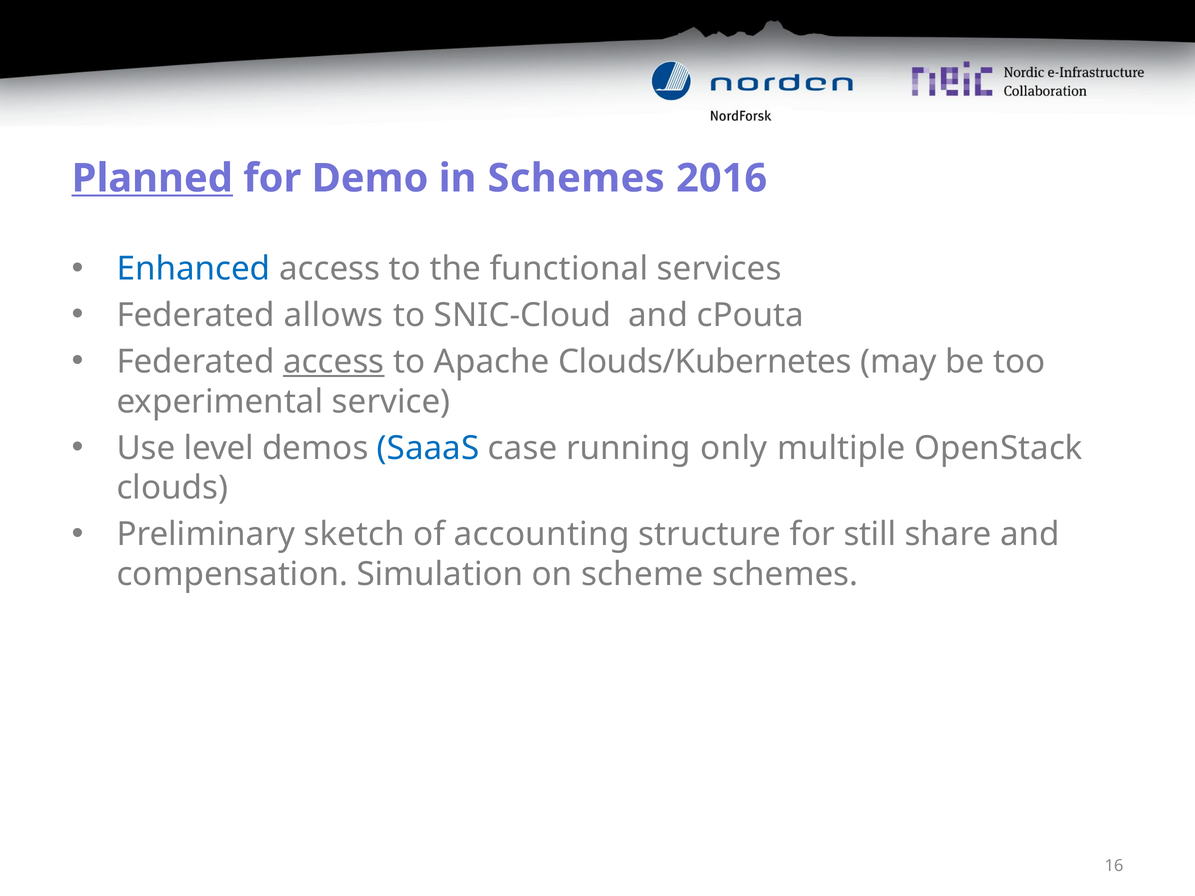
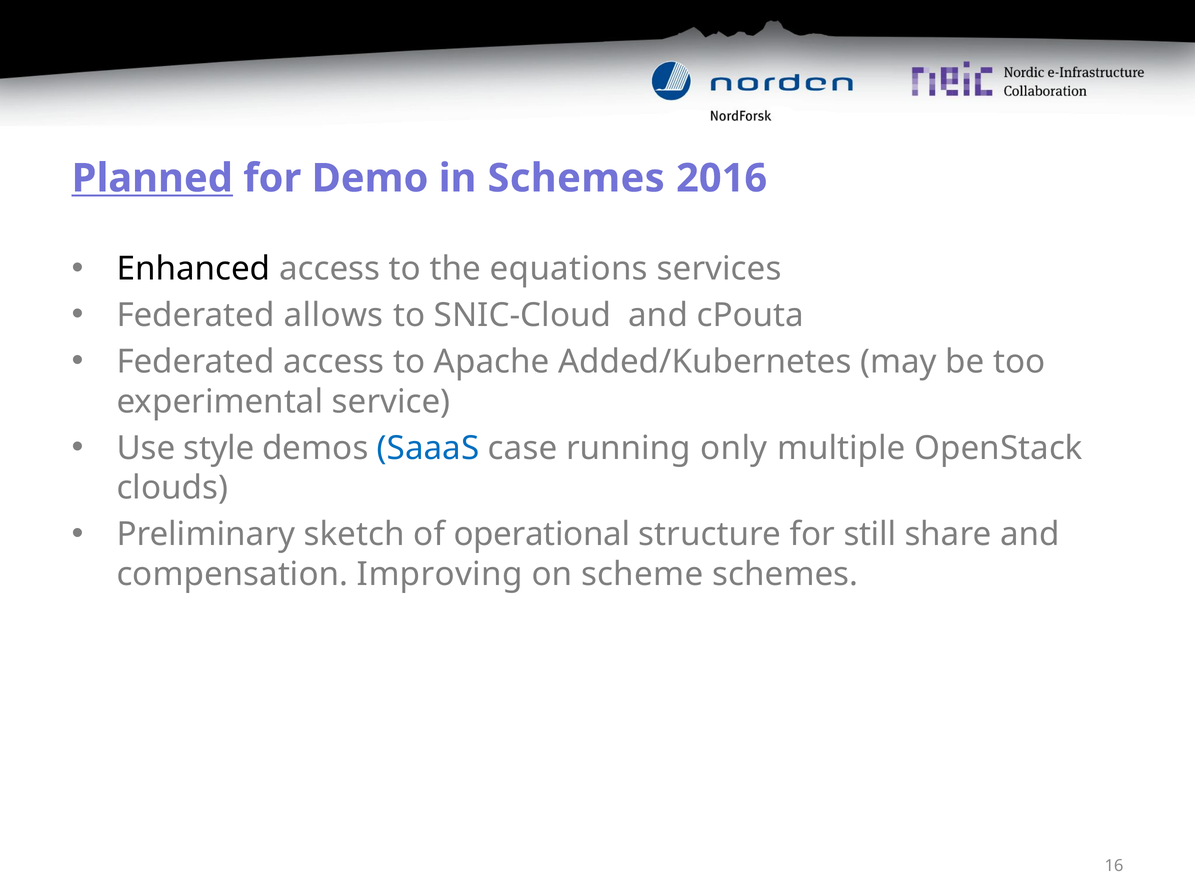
Enhanced colour: blue -> black
functional: functional -> equations
access at (334, 362) underline: present -> none
Clouds/Kubernetes: Clouds/Kubernetes -> Added/Kubernetes
level: level -> style
accounting: accounting -> operational
Simulation: Simulation -> Improving
